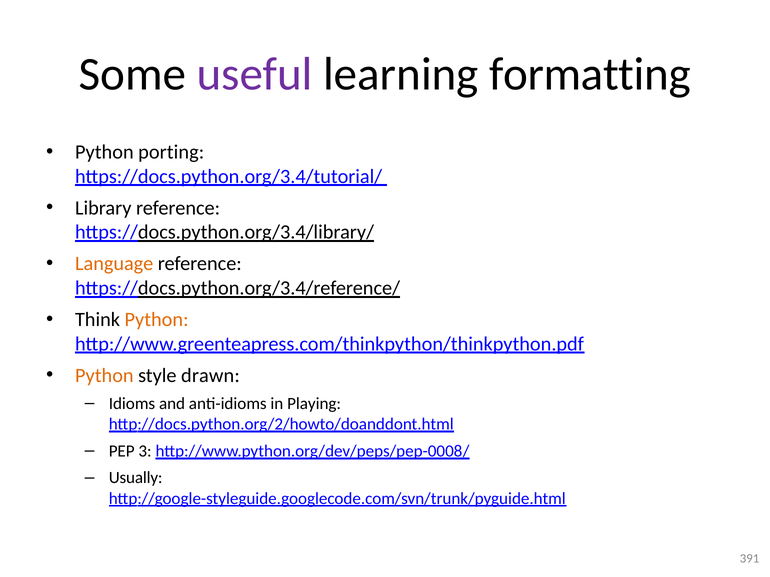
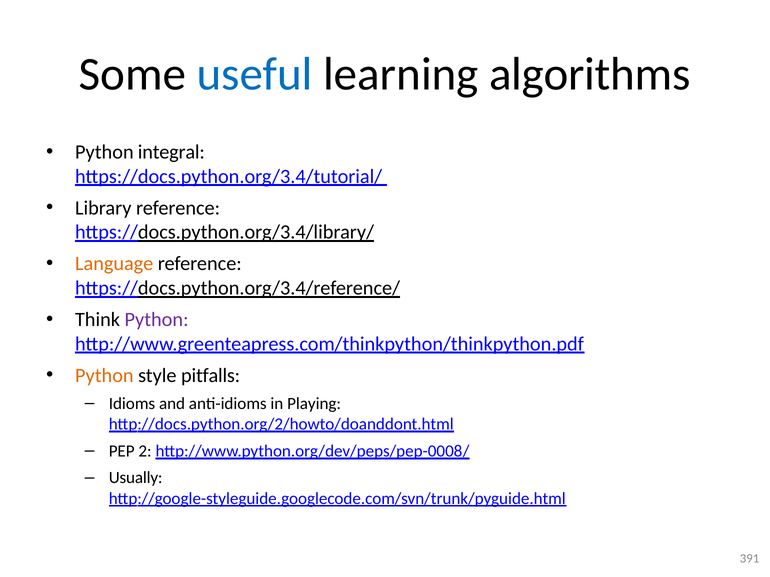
useful colour: purple -> blue
formatting: formatting -> algorithms
porting: porting -> integral
Python at (157, 320) colour: orange -> purple
drawn: drawn -> pitfalls
3: 3 -> 2
